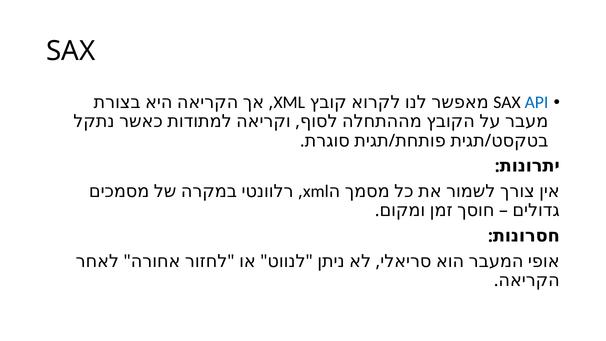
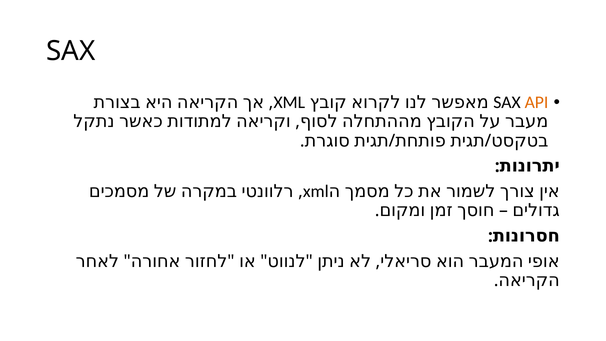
API colour: blue -> orange
